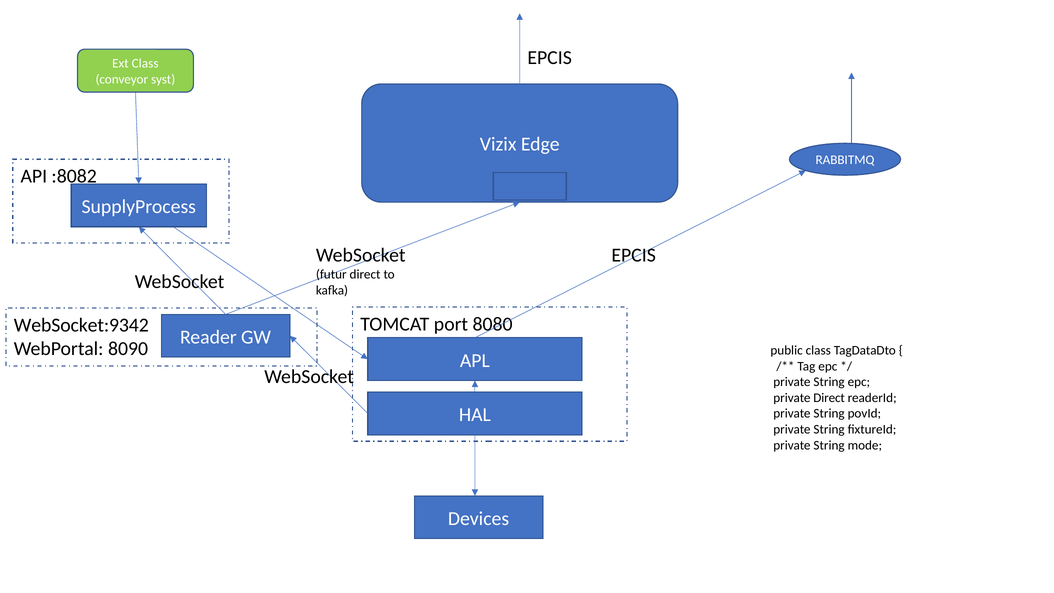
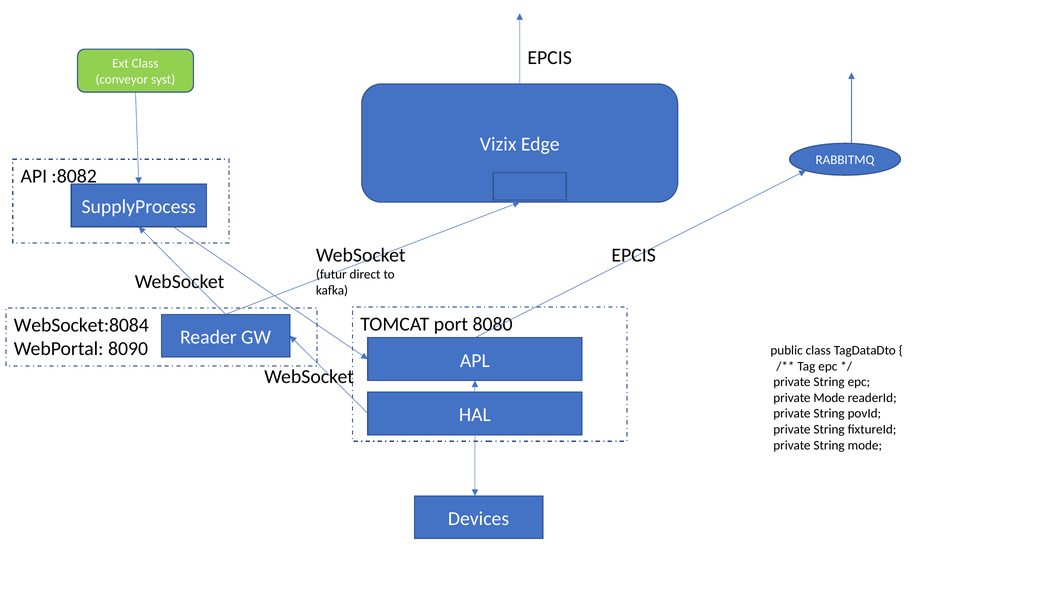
WebSocket:9342: WebSocket:9342 -> WebSocket:8084
private Direct: Direct -> Mode
